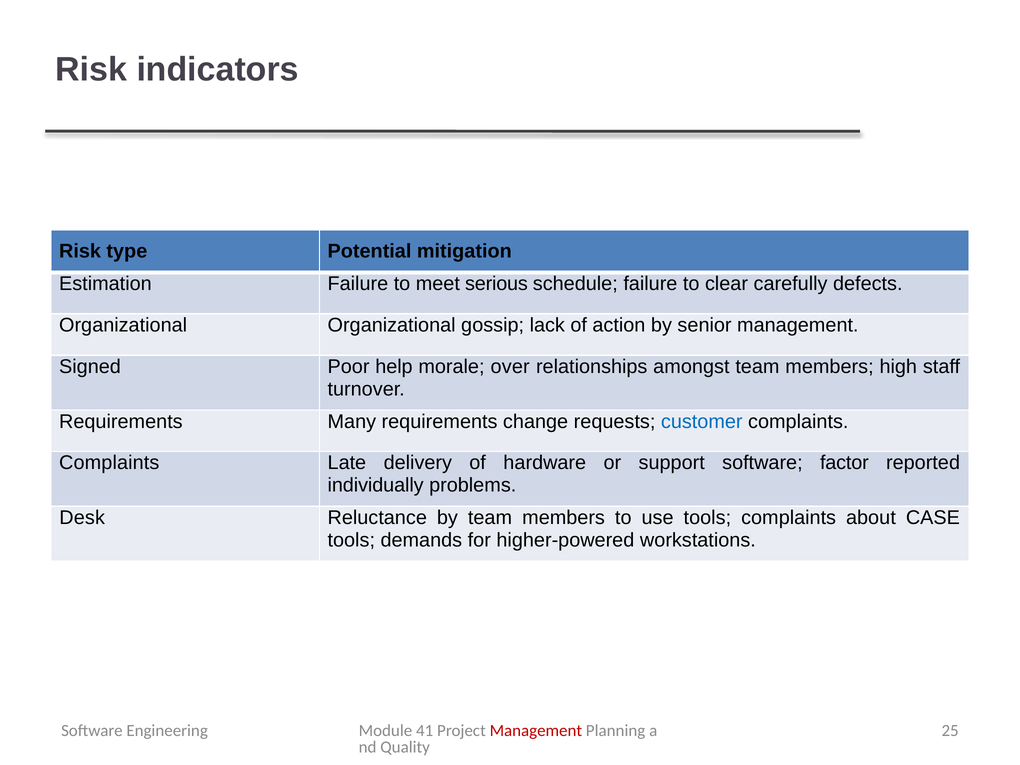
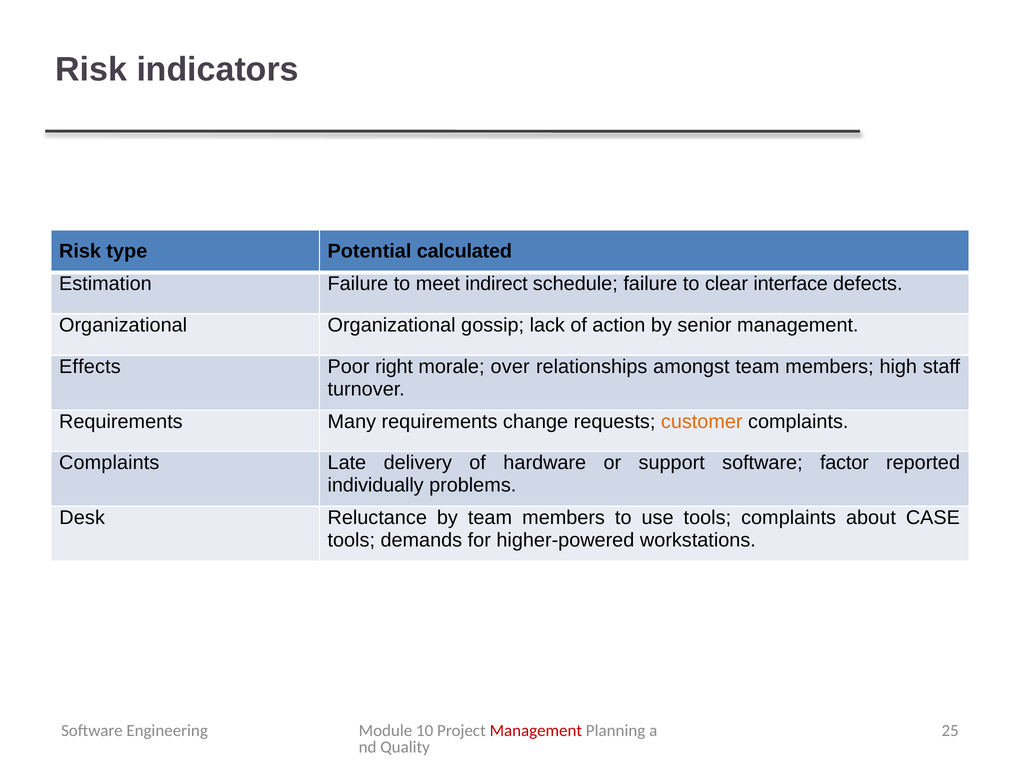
mitigation: mitigation -> calculated
serious: serious -> indirect
carefully: carefully -> interface
Signed: Signed -> Effects
help: help -> right
customer colour: blue -> orange
41: 41 -> 10
